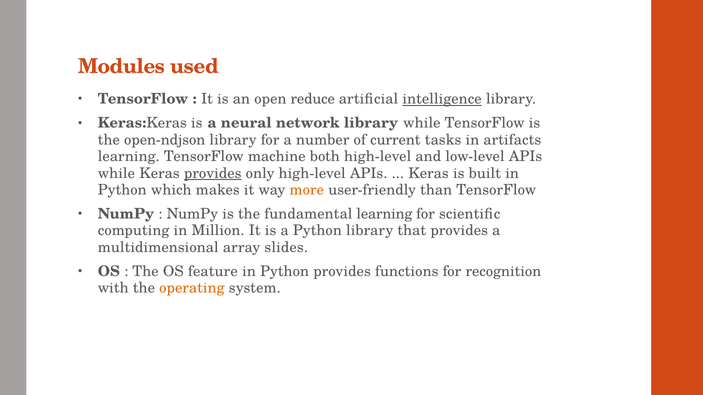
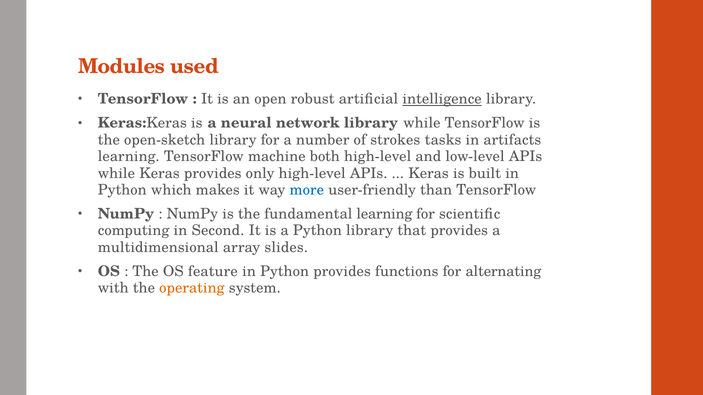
reduce: reduce -> robust
open-ndjson: open-ndjson -> open-sketch
current: current -> strokes
provides at (213, 173) underline: present -> none
more colour: orange -> blue
Million: Million -> Second
recognition: recognition -> alternating
